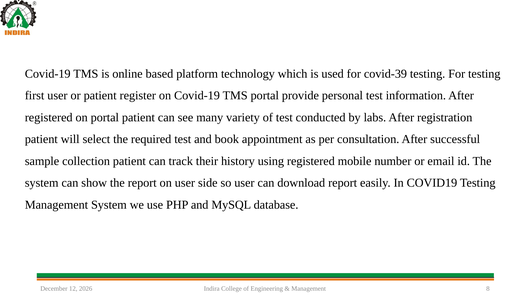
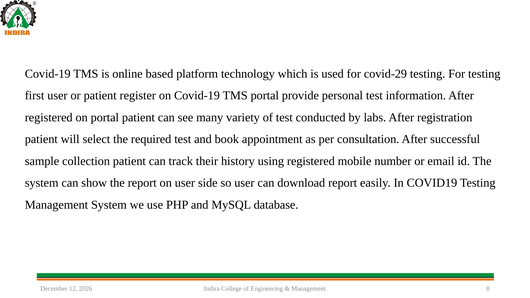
covid-39: covid-39 -> covid-29
